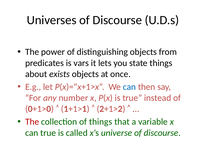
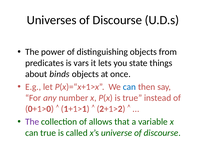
exists: exists -> binds
The at (32, 121) colour: red -> purple
of things: things -> allows
